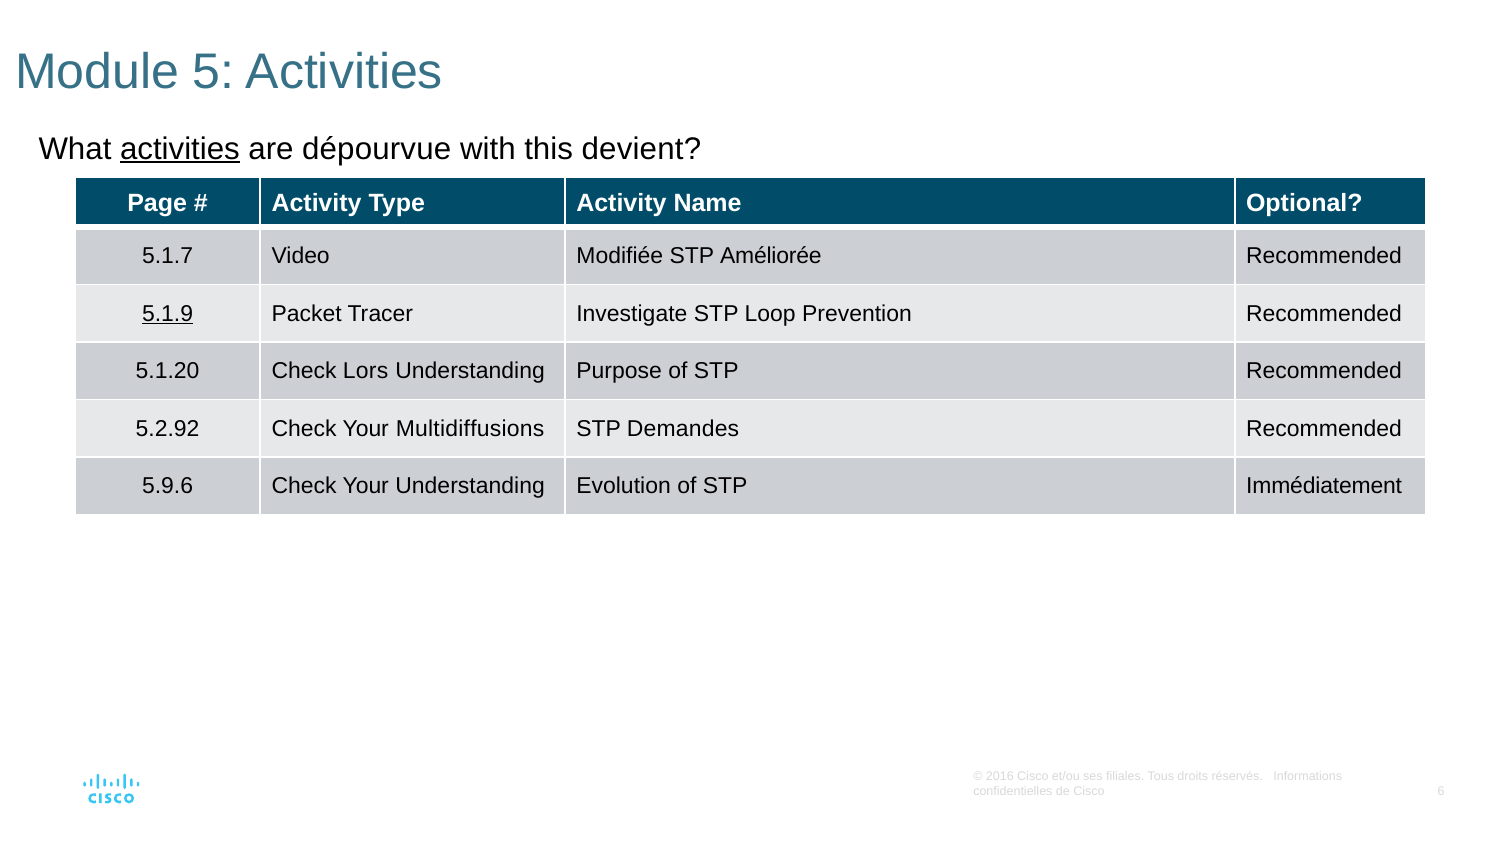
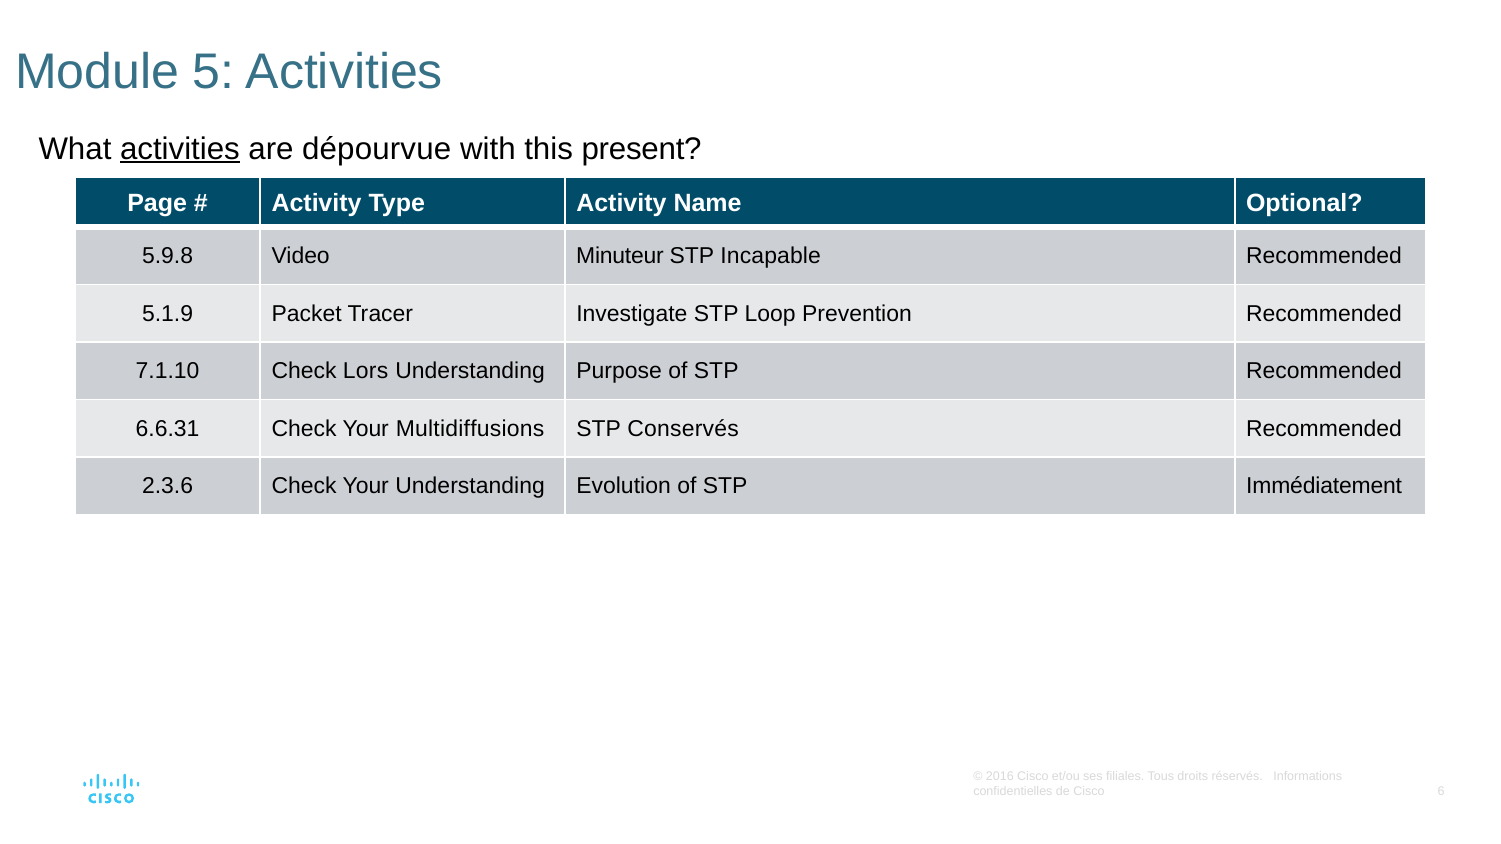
devient: devient -> present
5.1.7: 5.1.7 -> 5.9.8
Modifiée: Modifiée -> Minuteur
Améliorée: Améliorée -> Incapable
5.1.9 underline: present -> none
5.1.20: 5.1.20 -> 7.1.10
5.2.92: 5.2.92 -> 6.6.31
Demandes: Demandes -> Conservés
5.9.6: 5.9.6 -> 2.3.6
